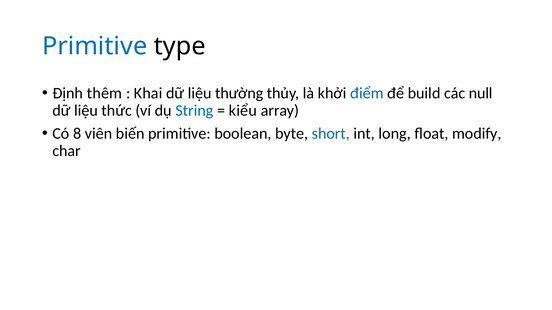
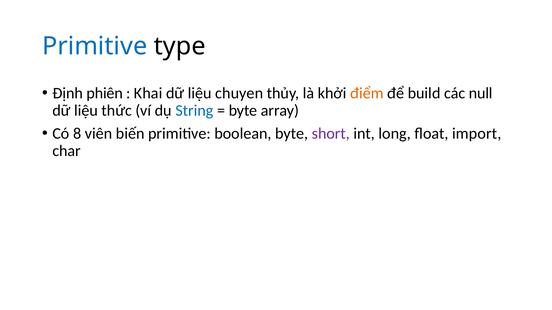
thêm: thêm -> phiên
thường: thường -> chuyen
điểm colour: blue -> orange
kiểu at (243, 111): kiểu -> byte
short colour: blue -> purple
modify: modify -> import
